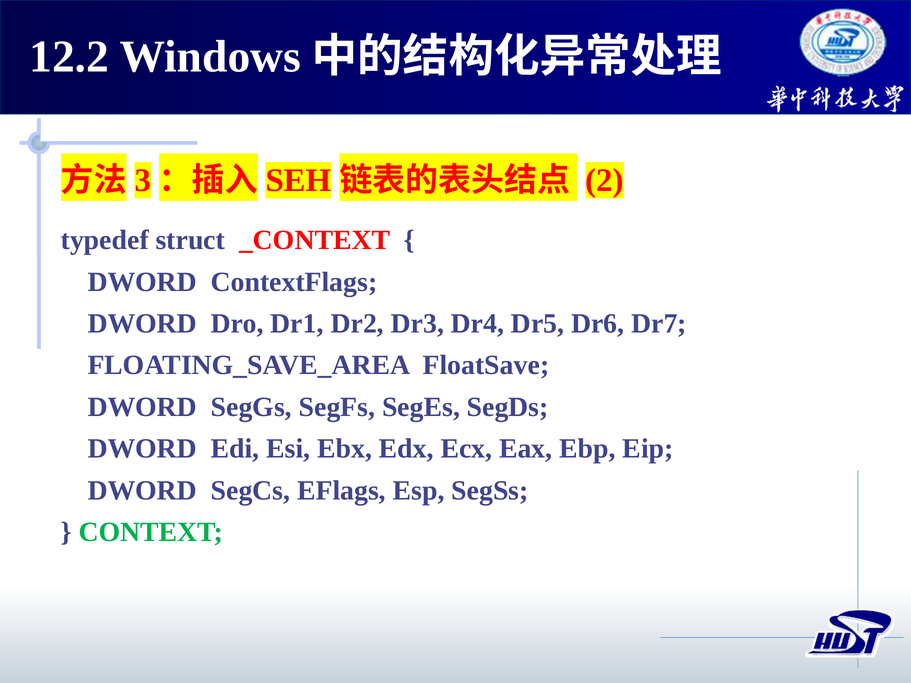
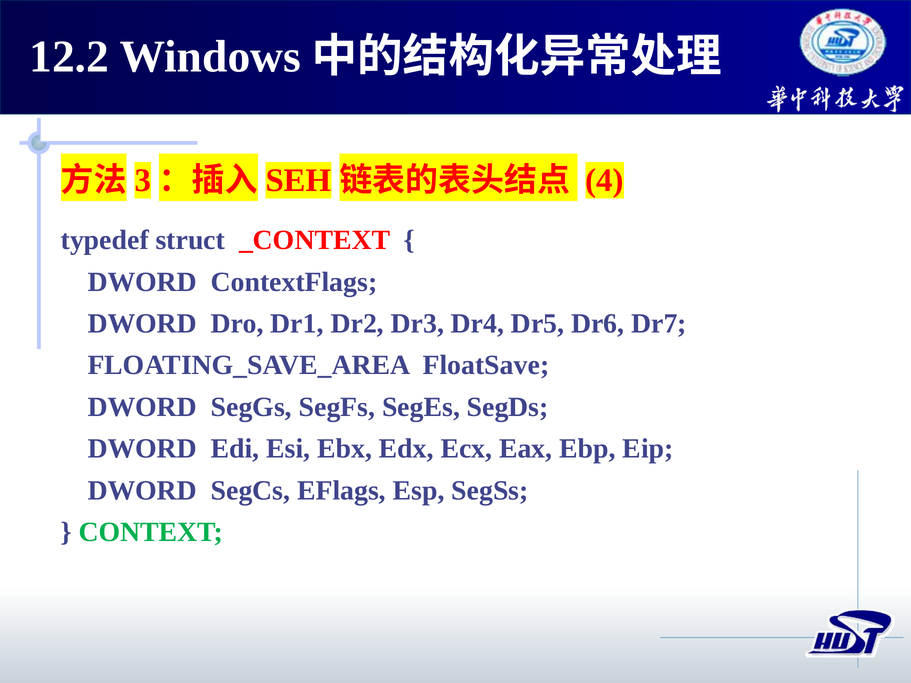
2: 2 -> 4
